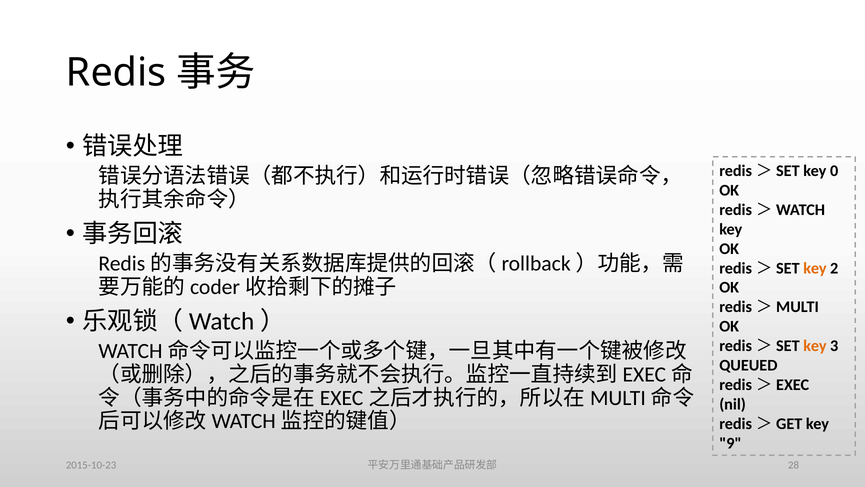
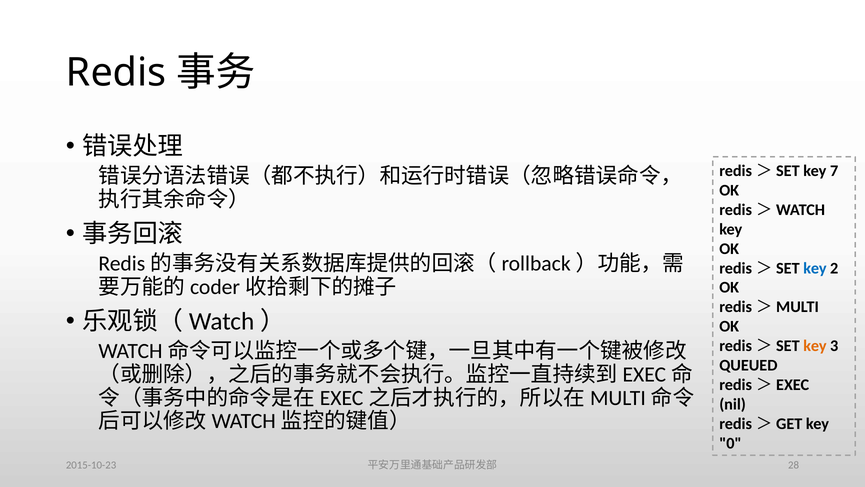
0: 0 -> 7
key at (815, 268) colour: orange -> blue
9: 9 -> 0
